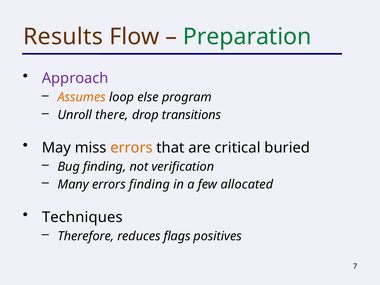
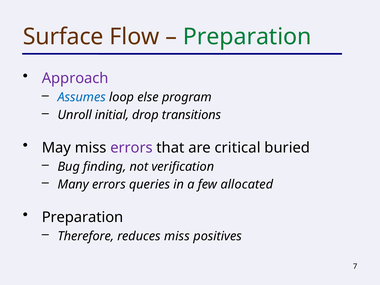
Results: Results -> Surface
Assumes colour: orange -> blue
there: there -> initial
errors at (132, 148) colour: orange -> purple
errors finding: finding -> queries
Techniques at (82, 217): Techniques -> Preparation
reduces flags: flags -> miss
